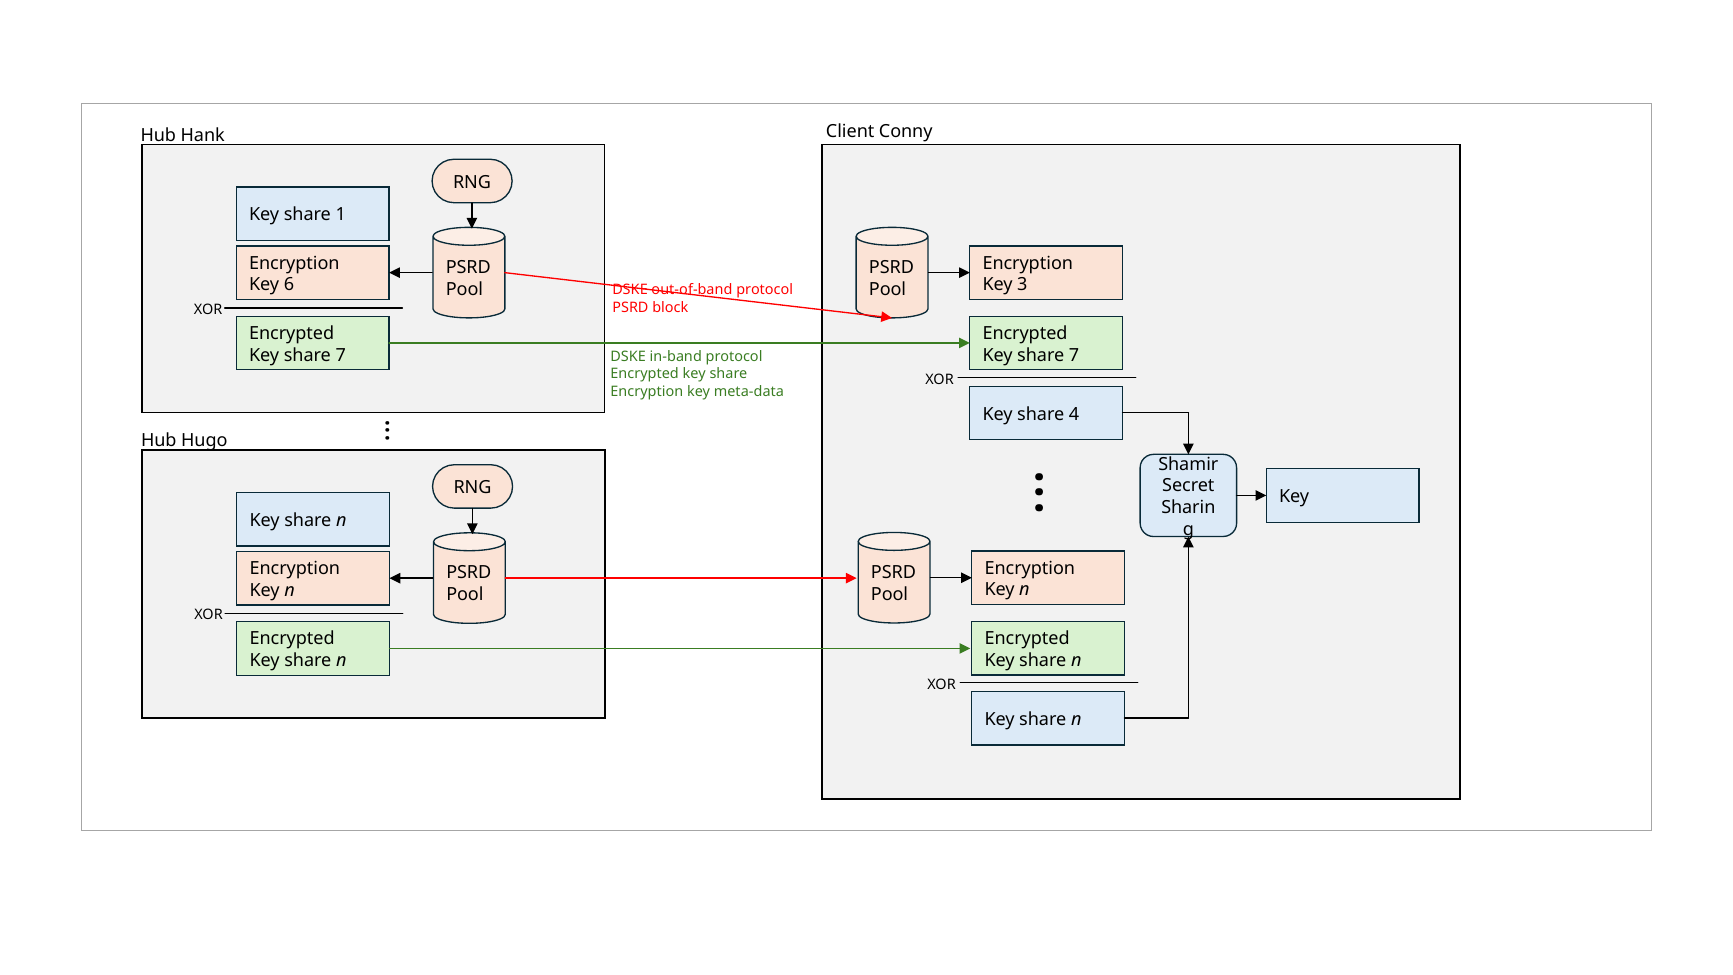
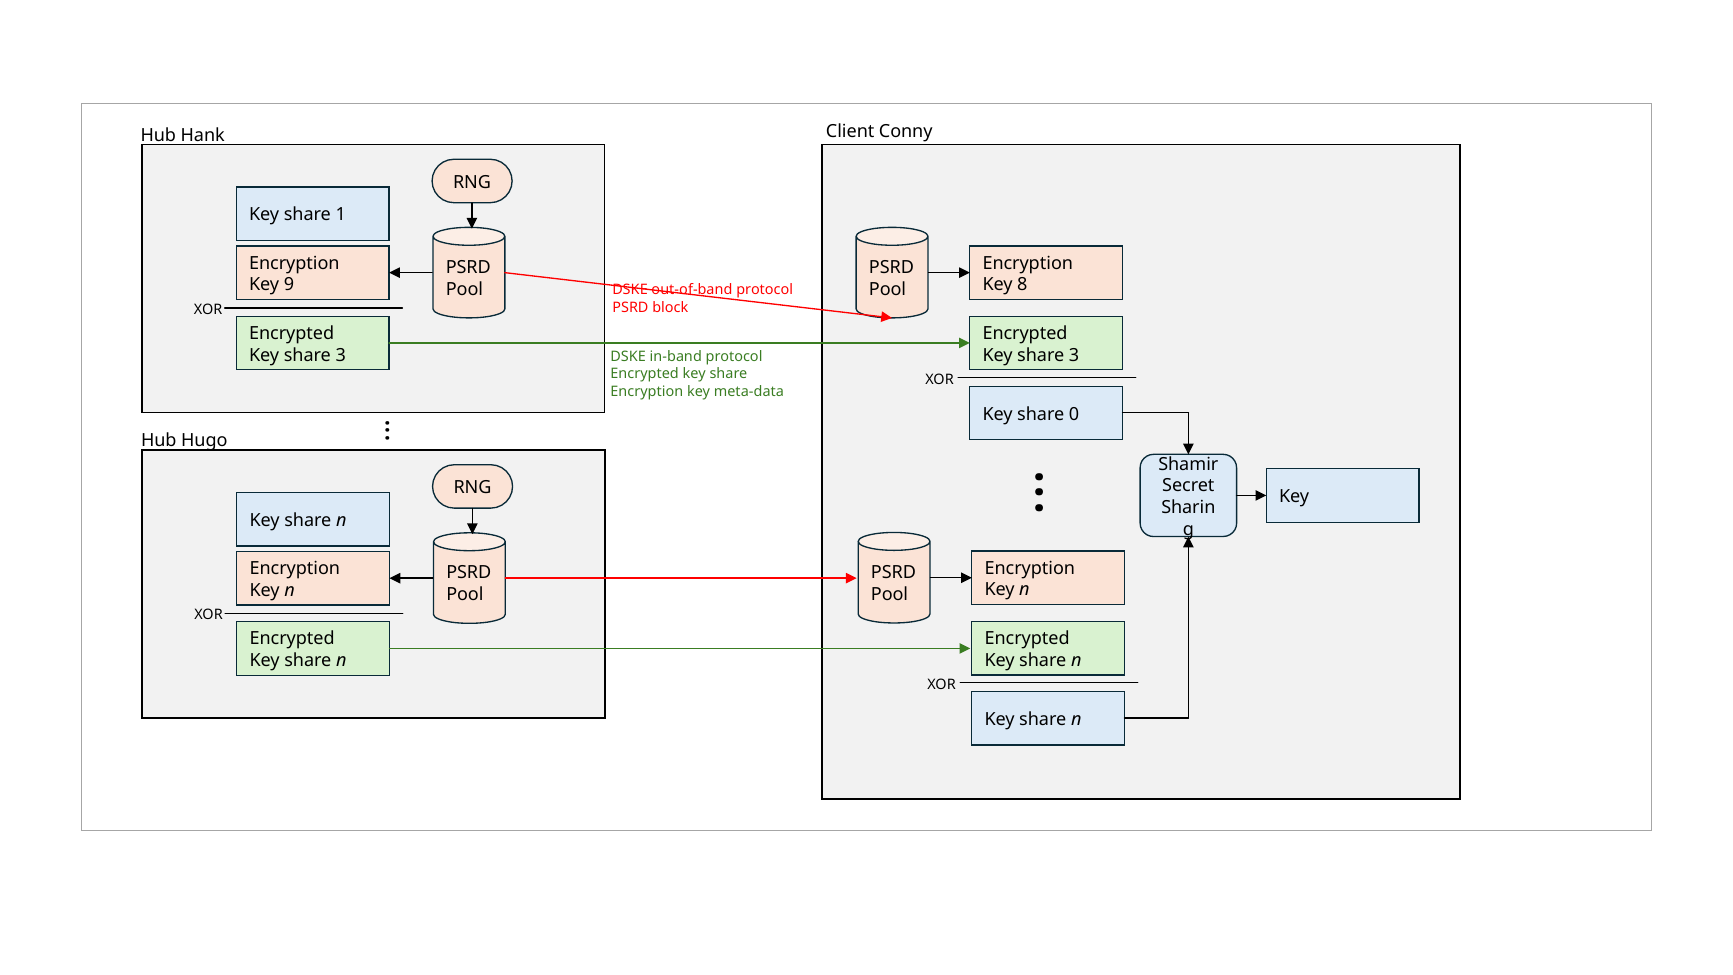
6: 6 -> 9
3: 3 -> 8
7 at (341, 355): 7 -> 3
7 at (1074, 355): 7 -> 3
4: 4 -> 0
